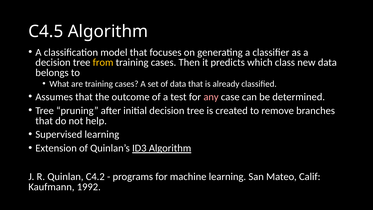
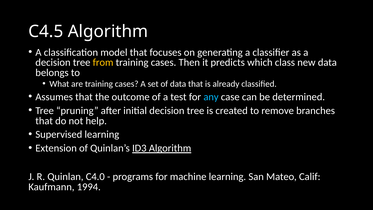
any colour: pink -> light blue
C4.2: C4.2 -> C4.0
1992: 1992 -> 1994
